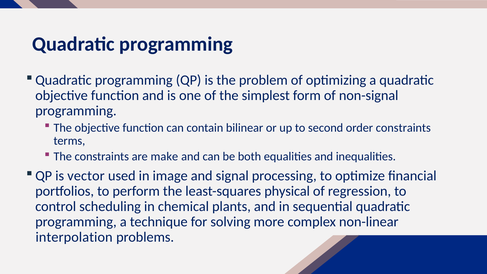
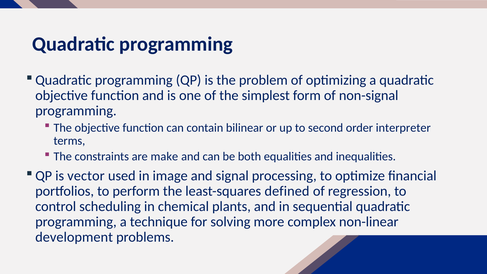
order constraints: constraints -> interpreter
physical: physical -> defined
interpolation: interpolation -> development
